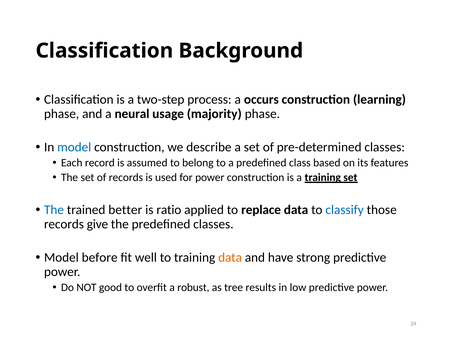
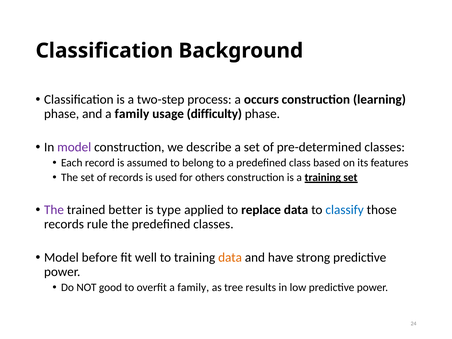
and a neural: neural -> family
majority: majority -> difficulty
model at (74, 147) colour: blue -> purple
for power: power -> others
The at (54, 210) colour: blue -> purple
ratio: ratio -> type
give: give -> rule
overfit a robust: robust -> family
